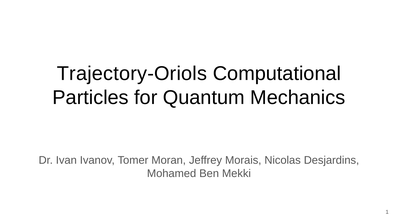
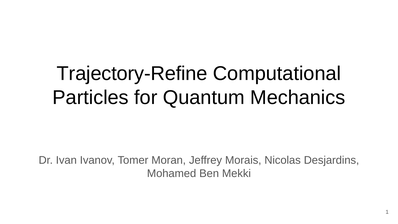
Trajectory-Oriols: Trajectory-Oriols -> Trajectory-Refine
